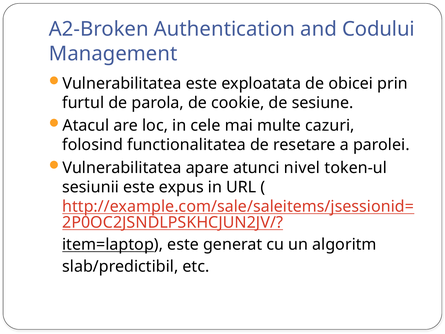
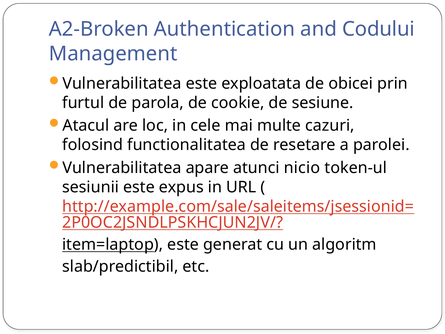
nivel: nivel -> nicio
